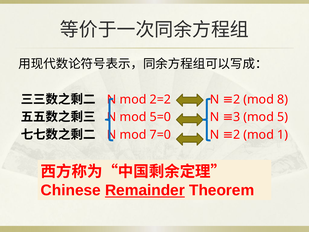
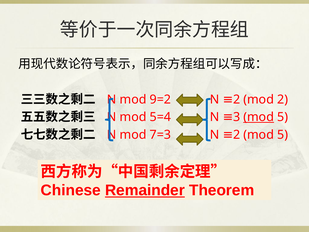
2=2: 2=2 -> 9=2
mod 8: 8 -> 2
5=0: 5=0 -> 5=4
mod at (259, 117) underline: none -> present
7=0: 7=0 -> 7=3
1 at (283, 135): 1 -> 5
